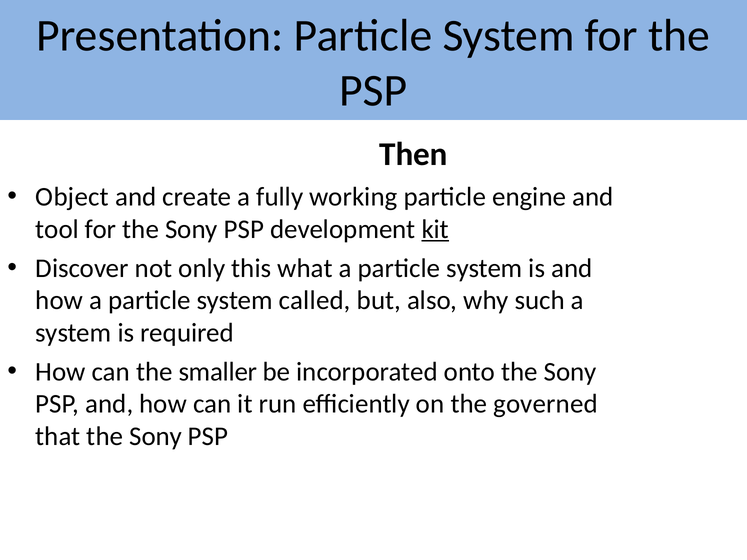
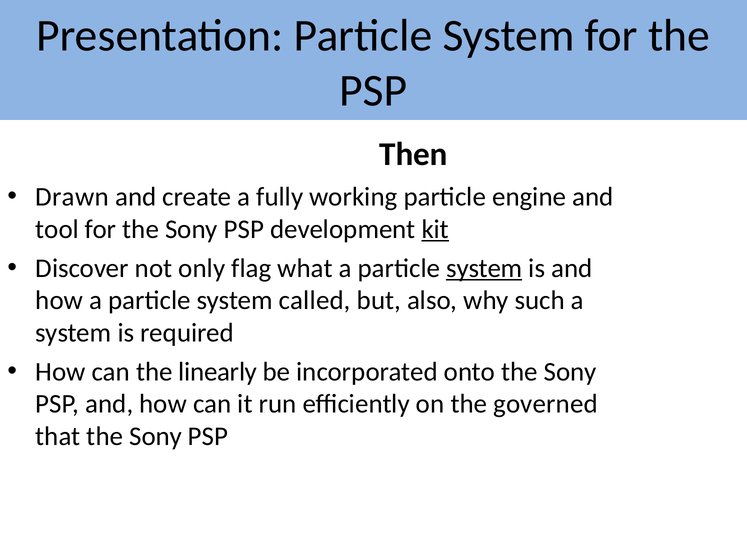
Object: Object -> Drawn
this: this -> flag
system at (484, 268) underline: none -> present
smaller: smaller -> linearly
